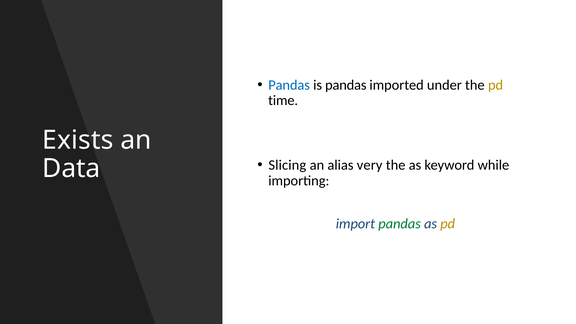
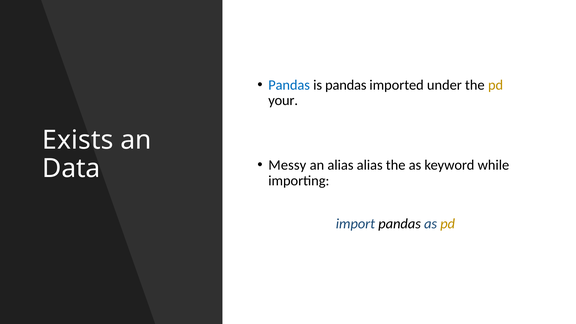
time: time -> your
Slicing: Slicing -> Messy
alias very: very -> alias
pandas at (400, 224) colour: green -> black
